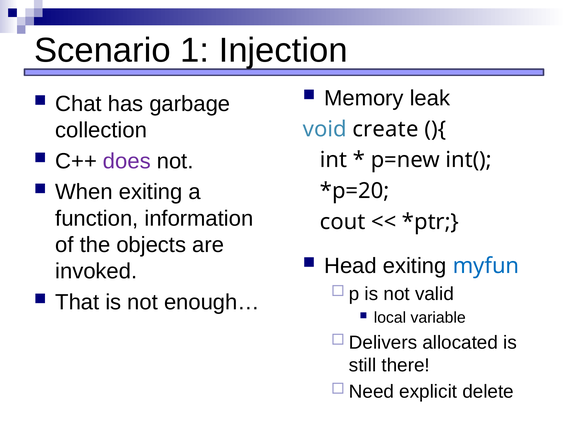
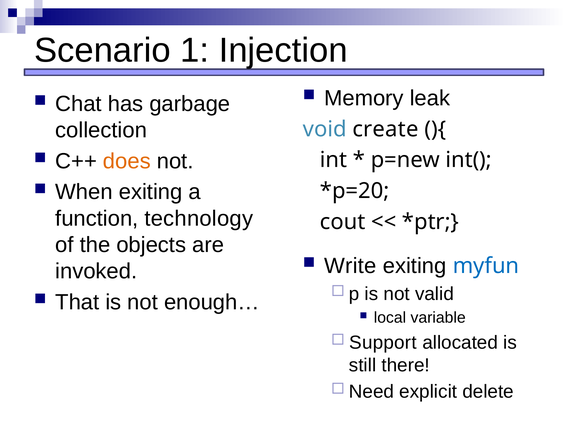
does colour: purple -> orange
information: information -> technology
Head: Head -> Write
Delivers: Delivers -> Support
